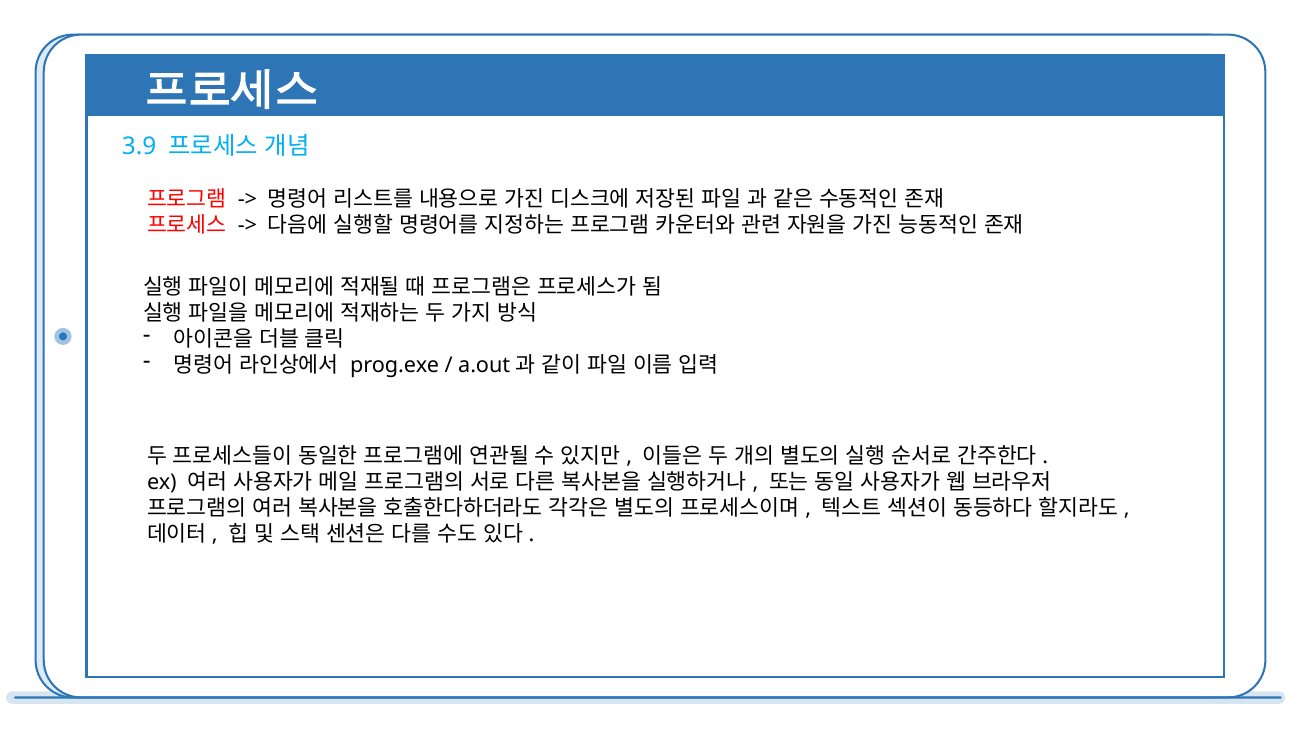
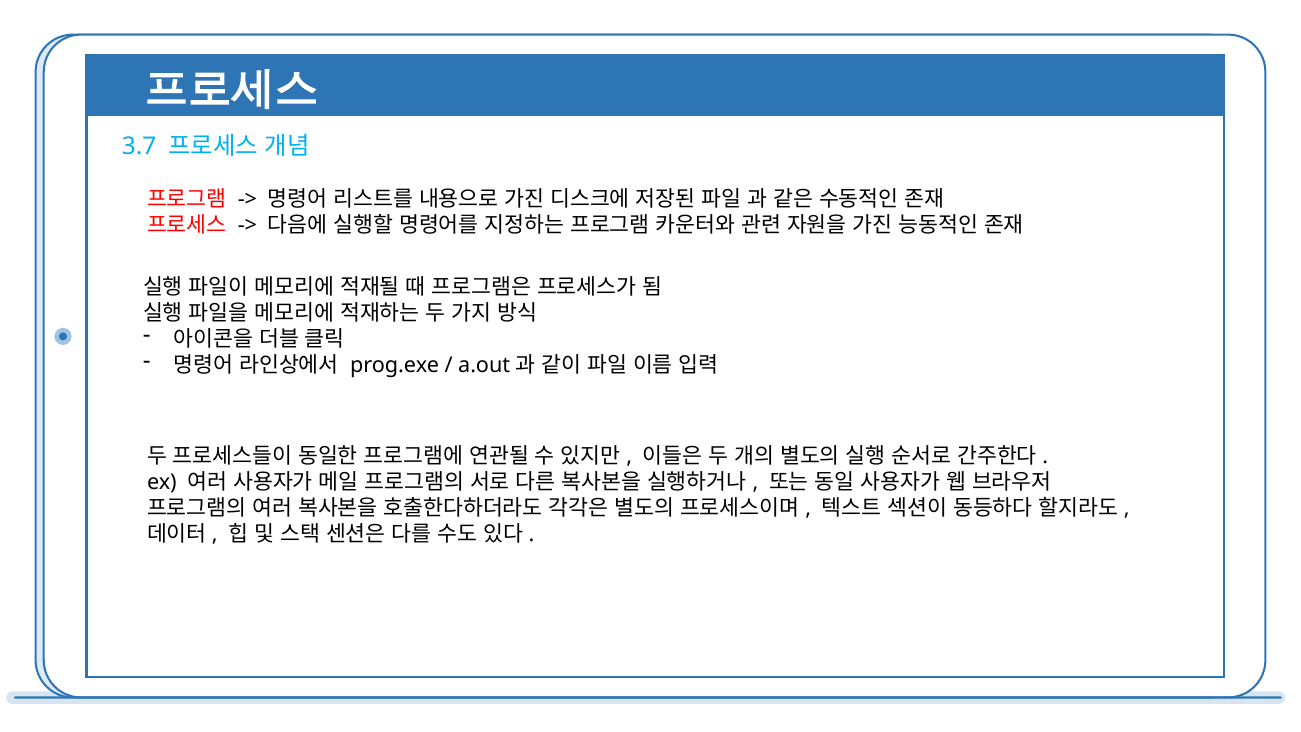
3.9: 3.9 -> 3.7
